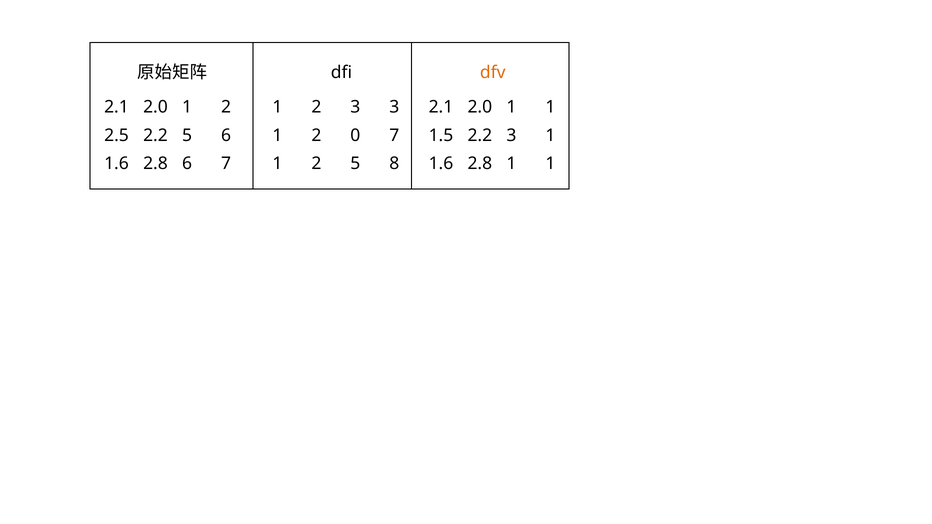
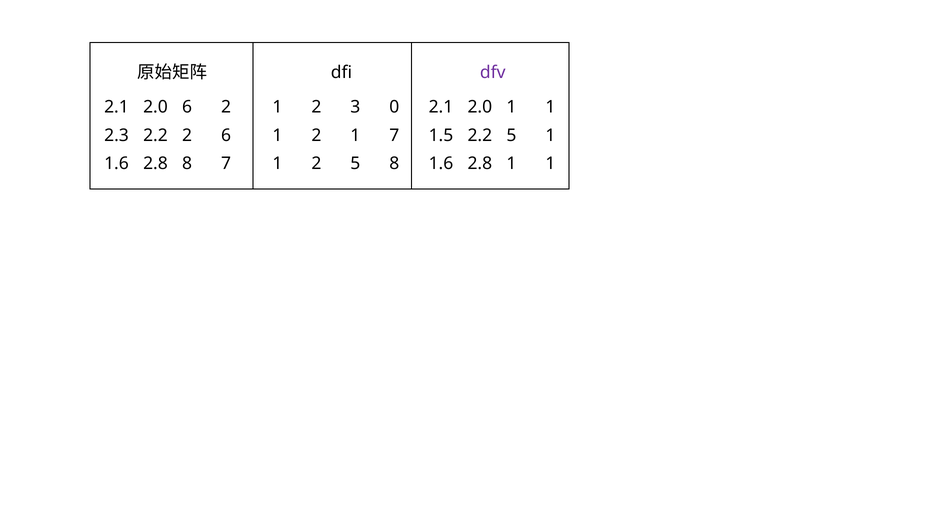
dfv colour: orange -> purple
1 at (187, 107): 1 -> 6
3 3: 3 -> 0
2.5: 2.5 -> 2.3
2.2 5: 5 -> 2
2 0: 0 -> 1
2.2 3: 3 -> 5
2.8 6: 6 -> 8
